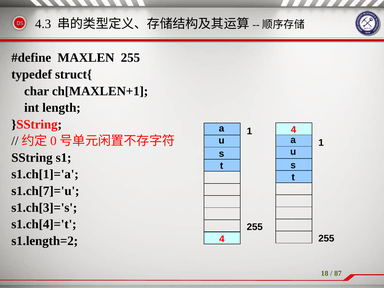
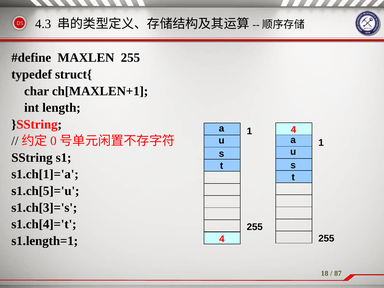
s1.ch[7]='u: s1.ch[7]='u -> s1.ch[5]='u
s1.length=2: s1.length=2 -> s1.length=1
